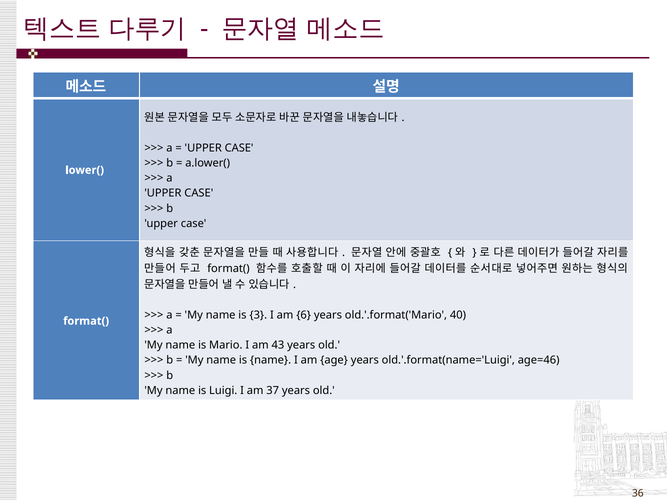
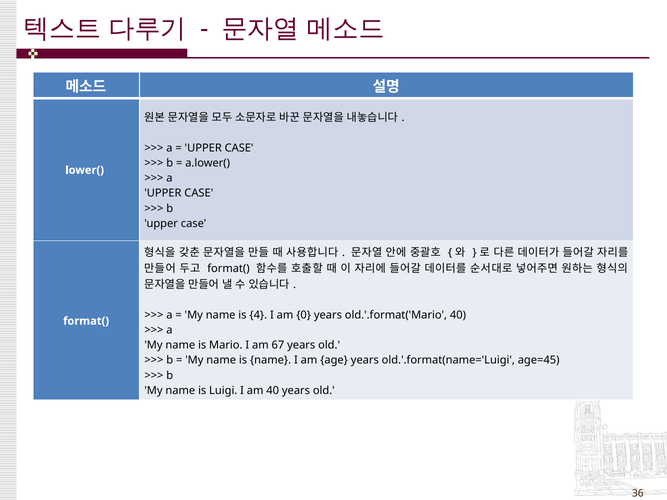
3: 3 -> 4
6: 6 -> 0
43: 43 -> 67
age=46: age=46 -> age=45
am 37: 37 -> 40
